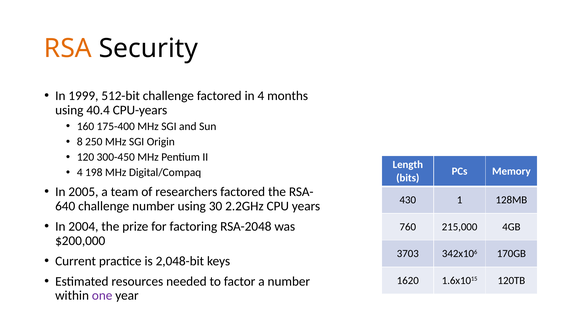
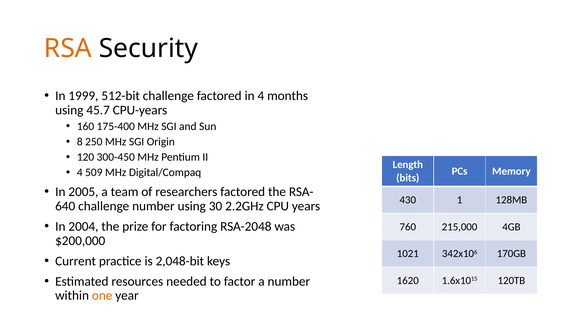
40.4: 40.4 -> 45.7
198: 198 -> 509
3703: 3703 -> 1021
one colour: purple -> orange
